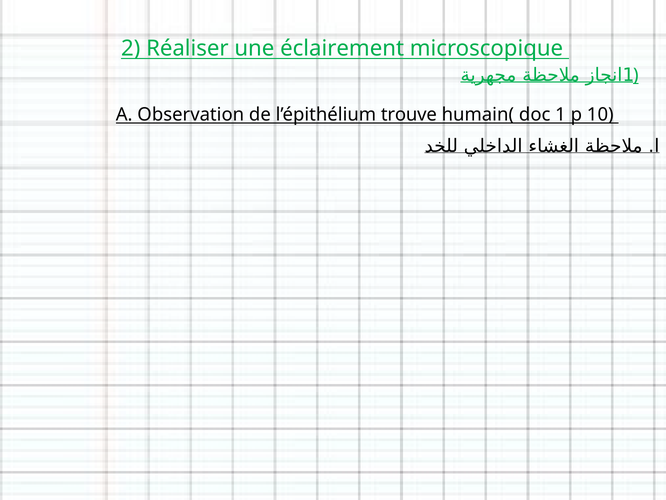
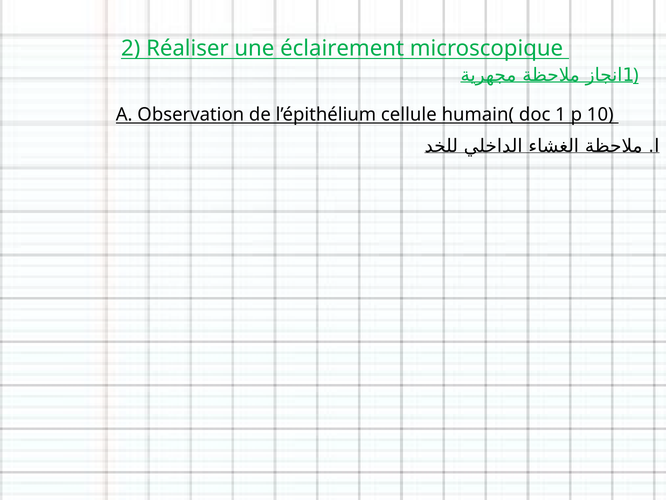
trouve: trouve -> cellule
